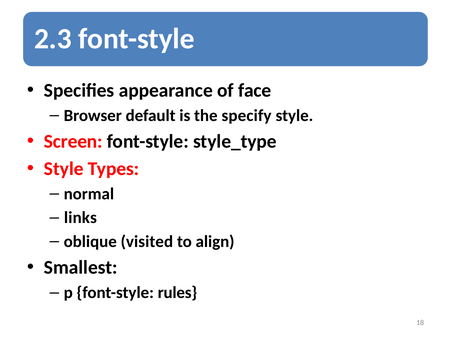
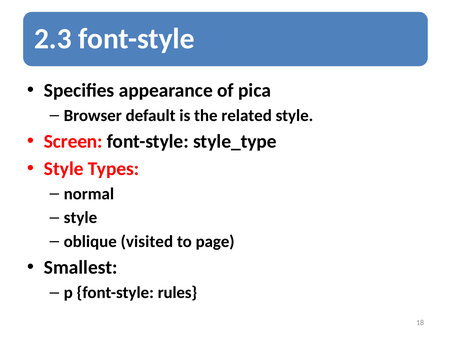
face: face -> pica
specify: specify -> related
links at (80, 218): links -> style
align: align -> page
